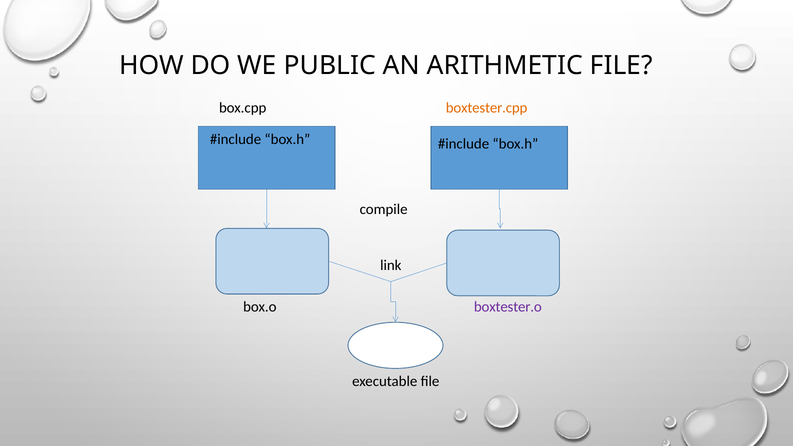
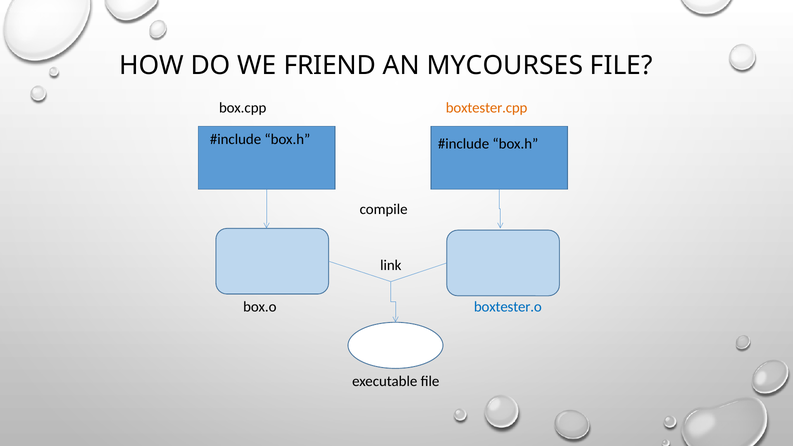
PUBLIC: PUBLIC -> FRIEND
ARITHMETIC: ARITHMETIC -> MYCOURSES
boxtester.o colour: purple -> blue
